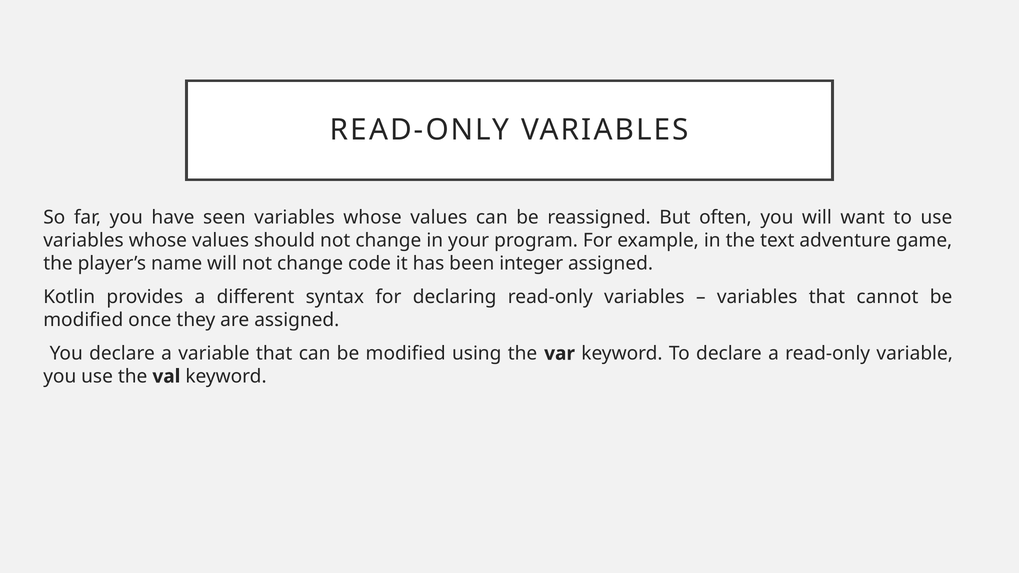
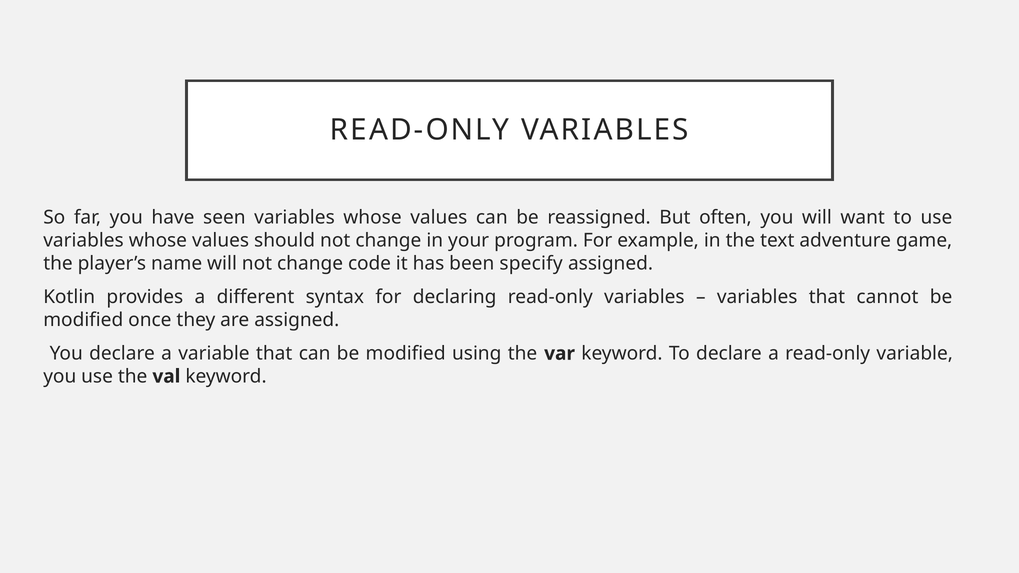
integer: integer -> specify
